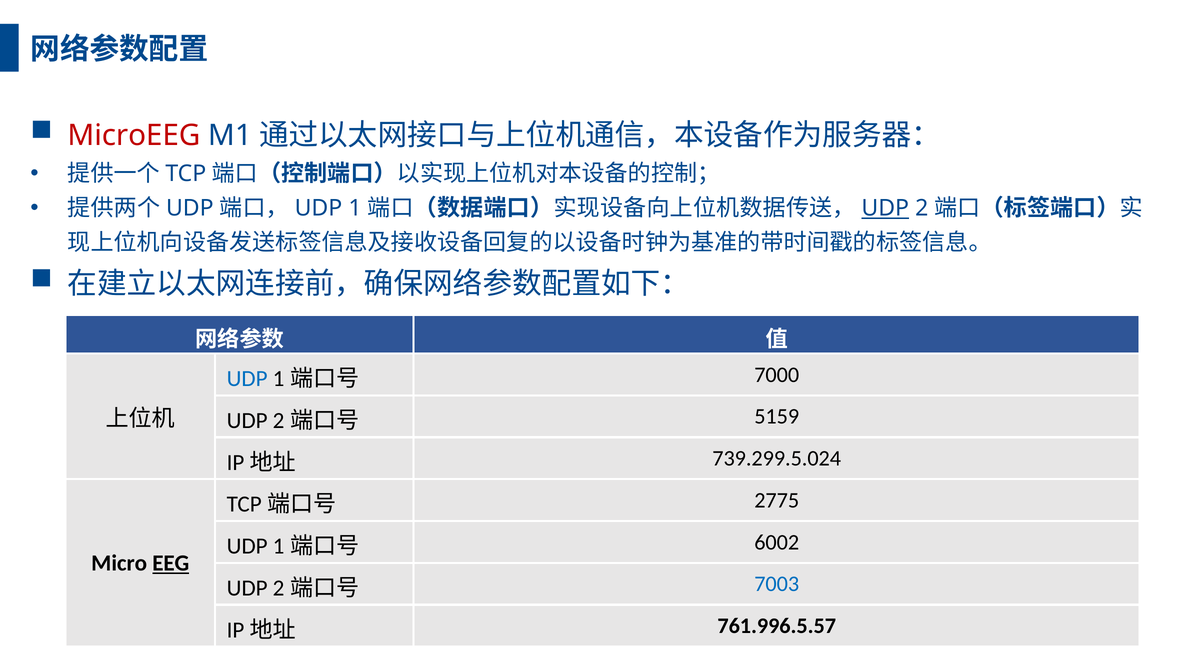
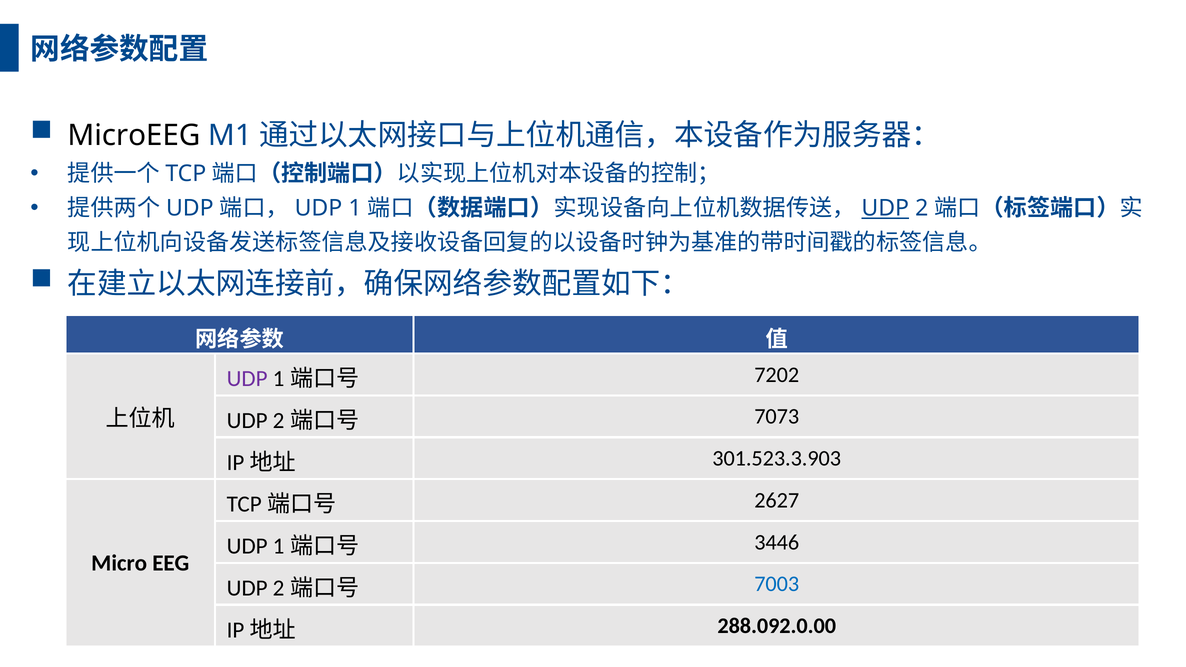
MicroEEG colour: red -> black
UDP at (247, 379) colour: blue -> purple
7000: 7000 -> 7202
5159: 5159 -> 7073
739.299.5.024: 739.299.5.024 -> 301.523.3.903
2775: 2775 -> 2627
6002: 6002 -> 3446
EEG underline: present -> none
761.996.5.57: 761.996.5.57 -> 288.092.0.00
